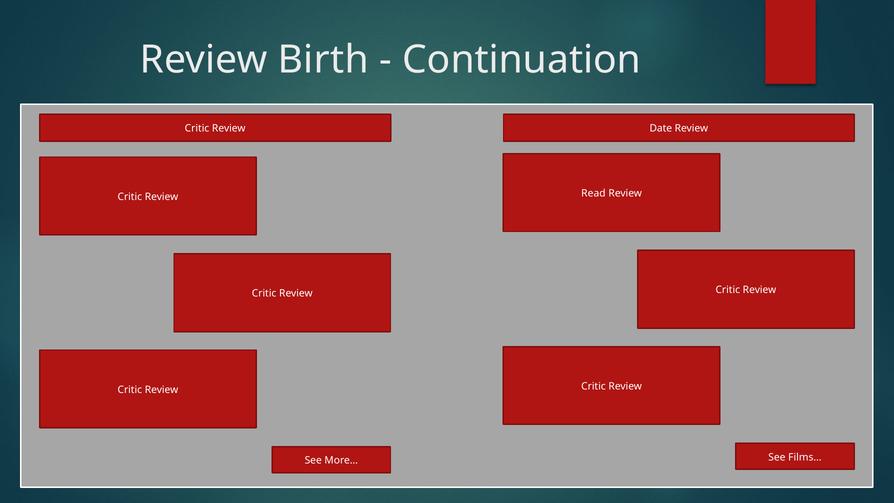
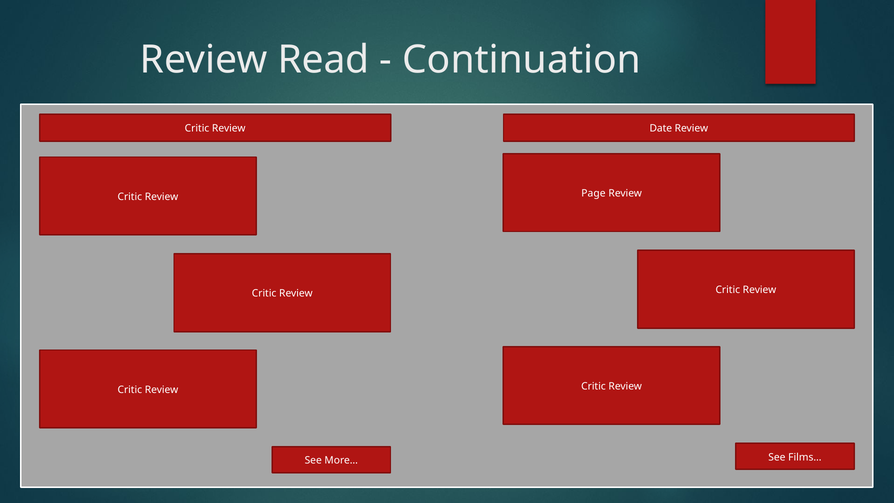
Birth: Birth -> Read
Read: Read -> Page
